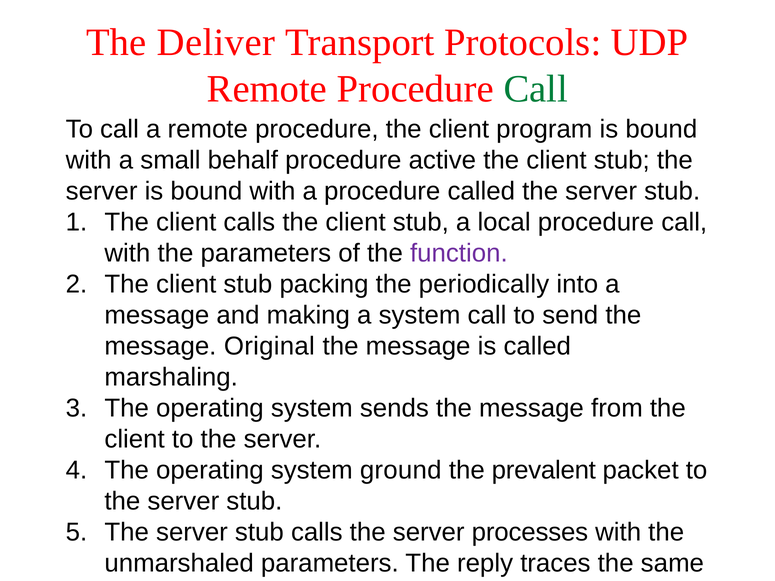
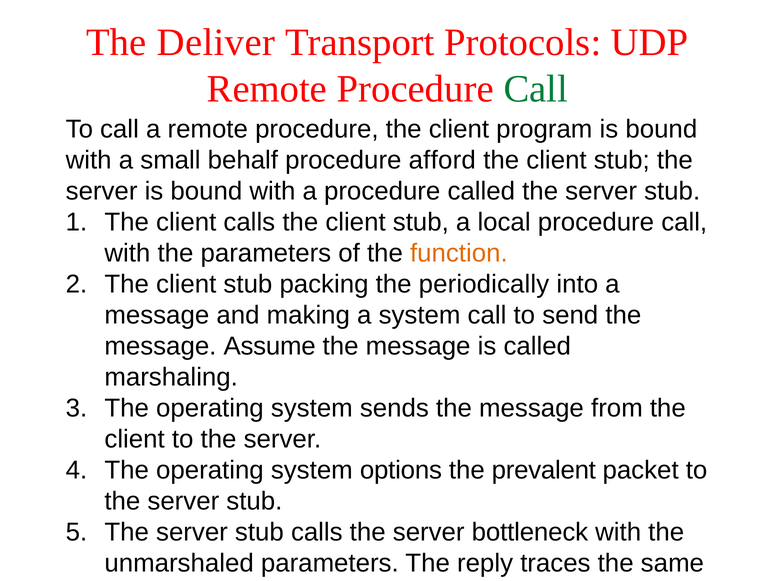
active: active -> afford
function colour: purple -> orange
Original: Original -> Assume
ground: ground -> options
processes: processes -> bottleneck
